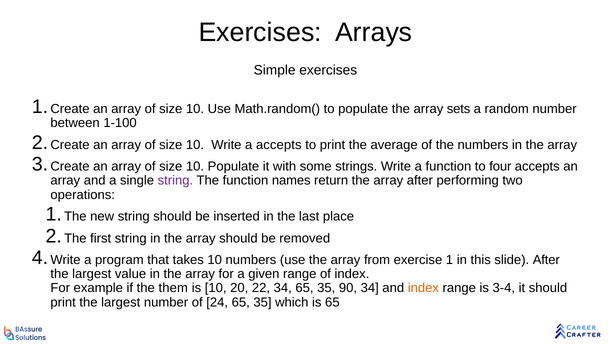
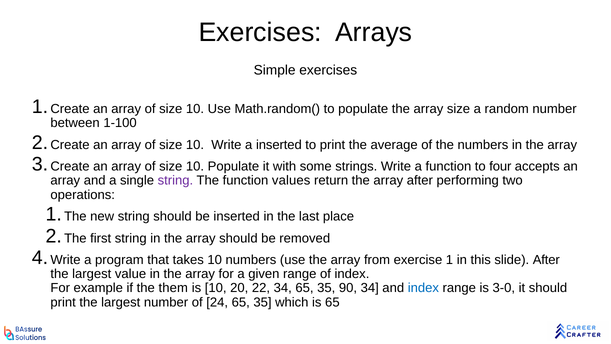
array sets: sets -> size
a accepts: accepts -> inserted
names: names -> values
index at (423, 288) colour: orange -> blue
3-4: 3-4 -> 3-0
